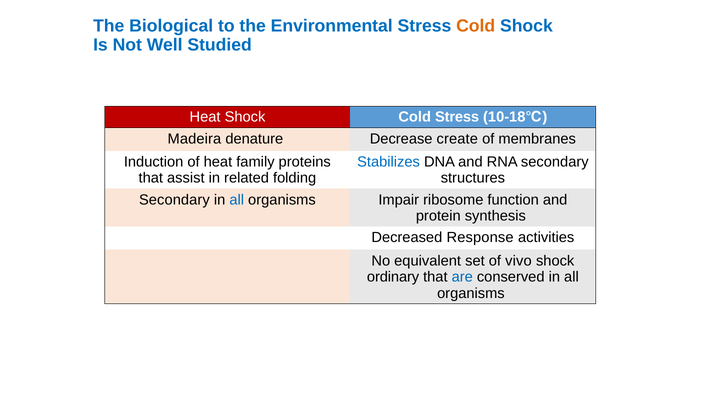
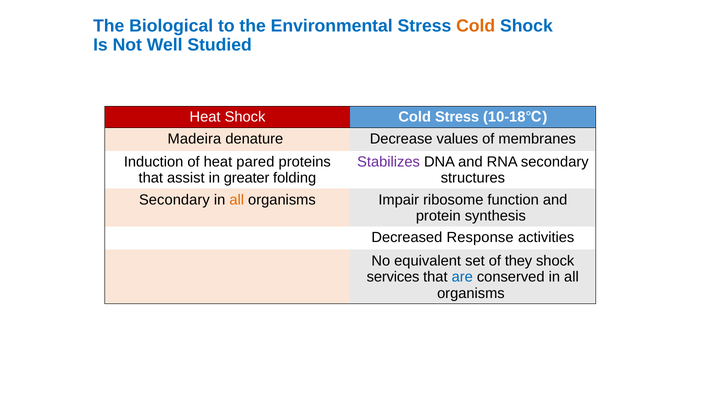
create: create -> values
family: family -> pared
Stabilizes colour: blue -> purple
related: related -> greater
all at (237, 200) colour: blue -> orange
vivo: vivo -> they
ordinary: ordinary -> services
